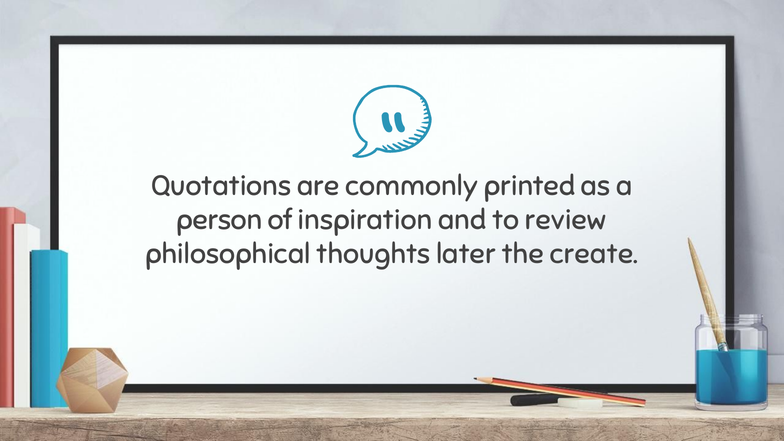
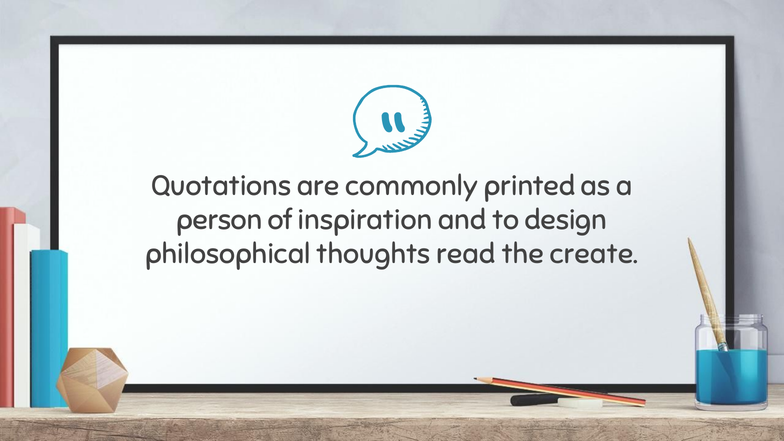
review: review -> design
later: later -> read
